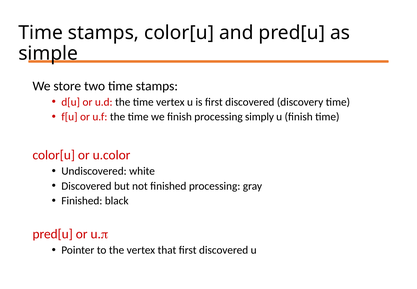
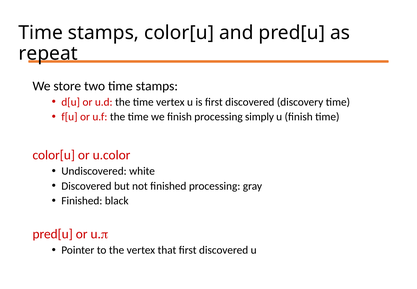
simple: simple -> repeat
